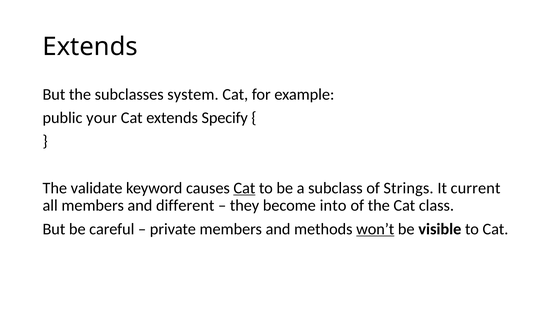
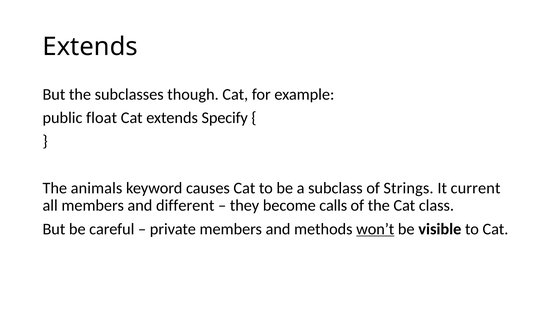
system: system -> though
your: your -> float
validate: validate -> animals
Cat at (244, 188) underline: present -> none
into: into -> calls
